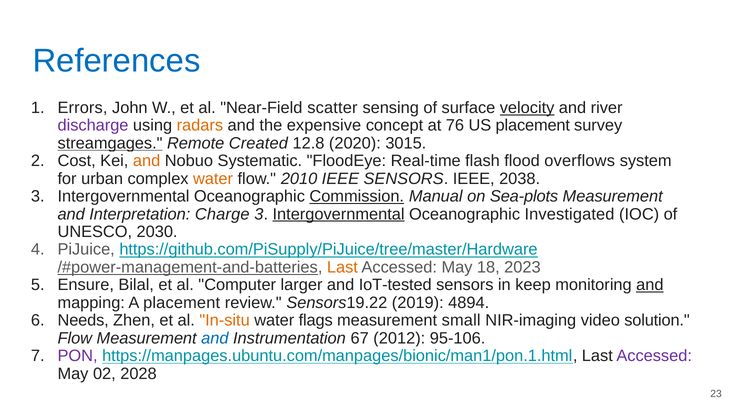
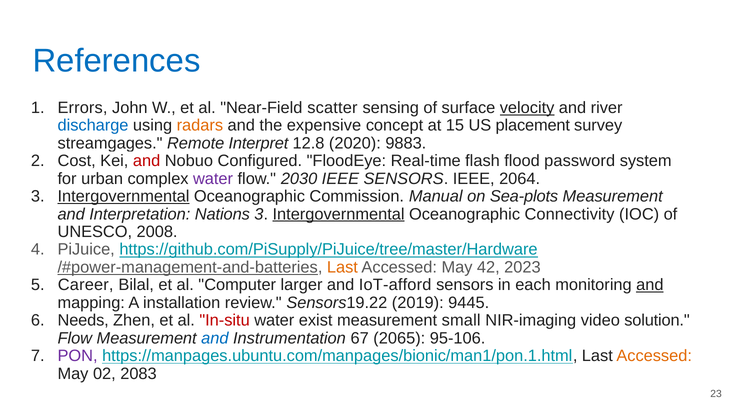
discharge colour: purple -> blue
76: 76 -> 15
streamgages underline: present -> none
Created: Created -> Interpret
3015: 3015 -> 9883
and at (147, 161) colour: orange -> red
Systematic: Systematic -> Configured
overflows: overflows -> password
water at (213, 179) colour: orange -> purple
2010: 2010 -> 2030
2038: 2038 -> 2064
Intergovernmental at (124, 196) underline: none -> present
Commission underline: present -> none
Charge: Charge -> Nations
Investigated: Investigated -> Connectivity
2030: 2030 -> 2008
18: 18 -> 42
Ensure: Ensure -> Career
IoT-tested: IoT-tested -> IoT-afford
keep: keep -> each
A placement: placement -> installation
4894: 4894 -> 9445
In-situ colour: orange -> red
flags: flags -> exist
2012: 2012 -> 2065
Accessed at (654, 356) colour: purple -> orange
2028: 2028 -> 2083
